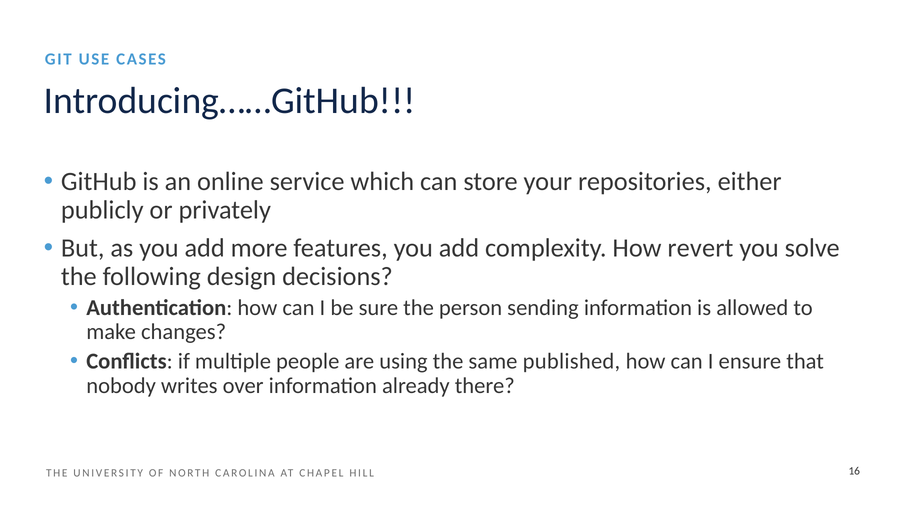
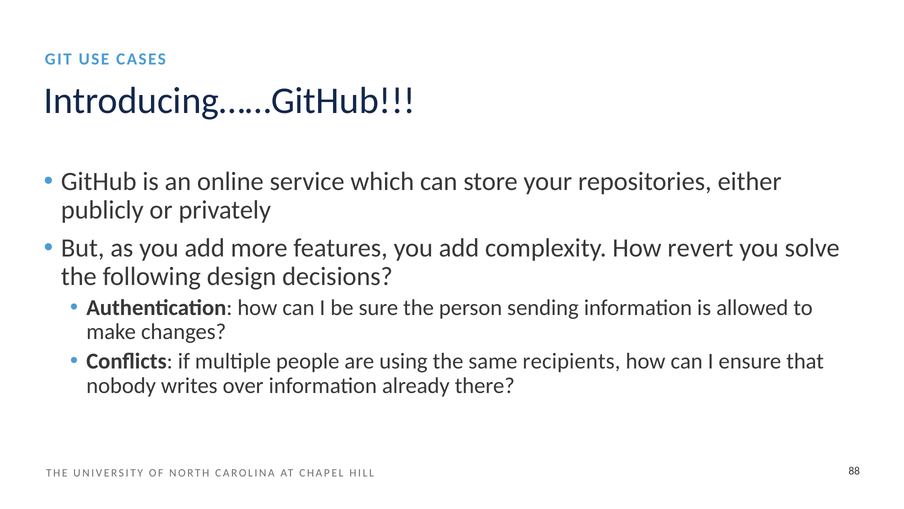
published: published -> recipients
16: 16 -> 88
